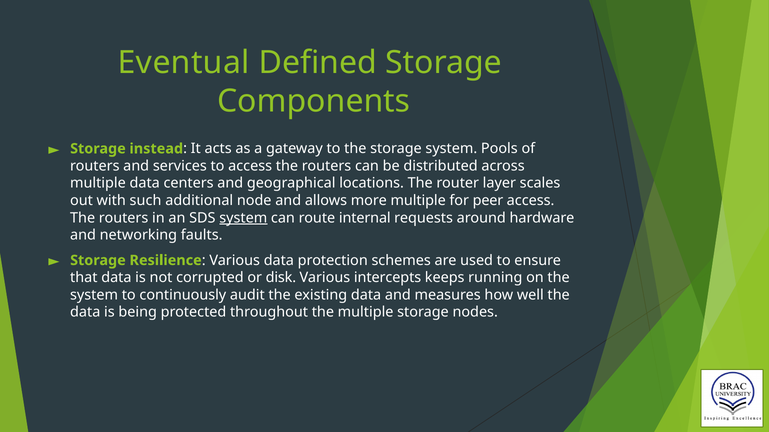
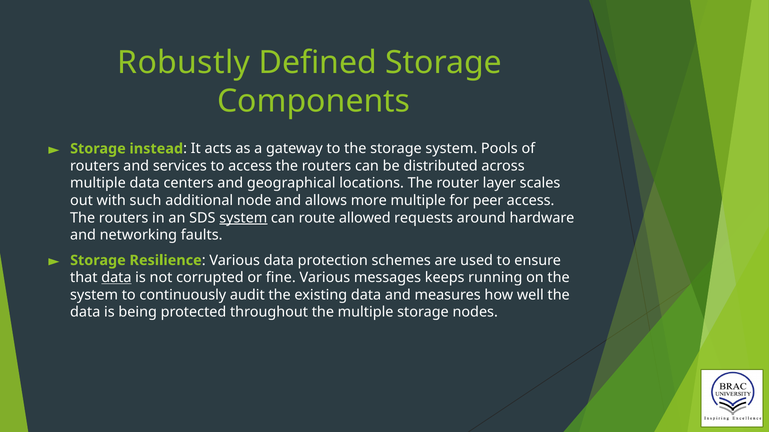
Eventual: Eventual -> Robustly
internal: internal -> allowed
data at (116, 278) underline: none -> present
disk: disk -> fine
intercepts: intercepts -> messages
